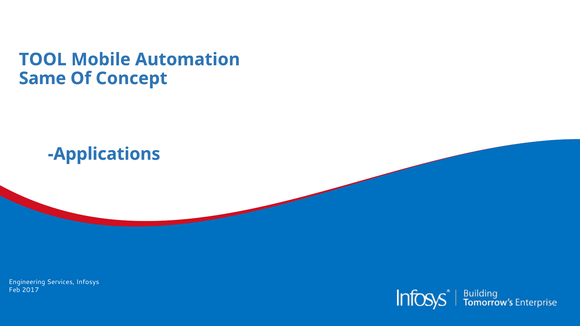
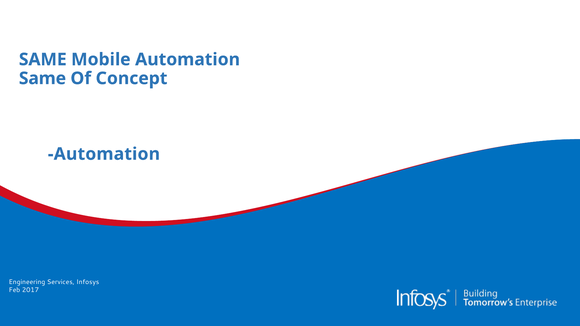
TOOL at (43, 60): TOOL -> SAME
Applications at (104, 154): Applications -> Automation
